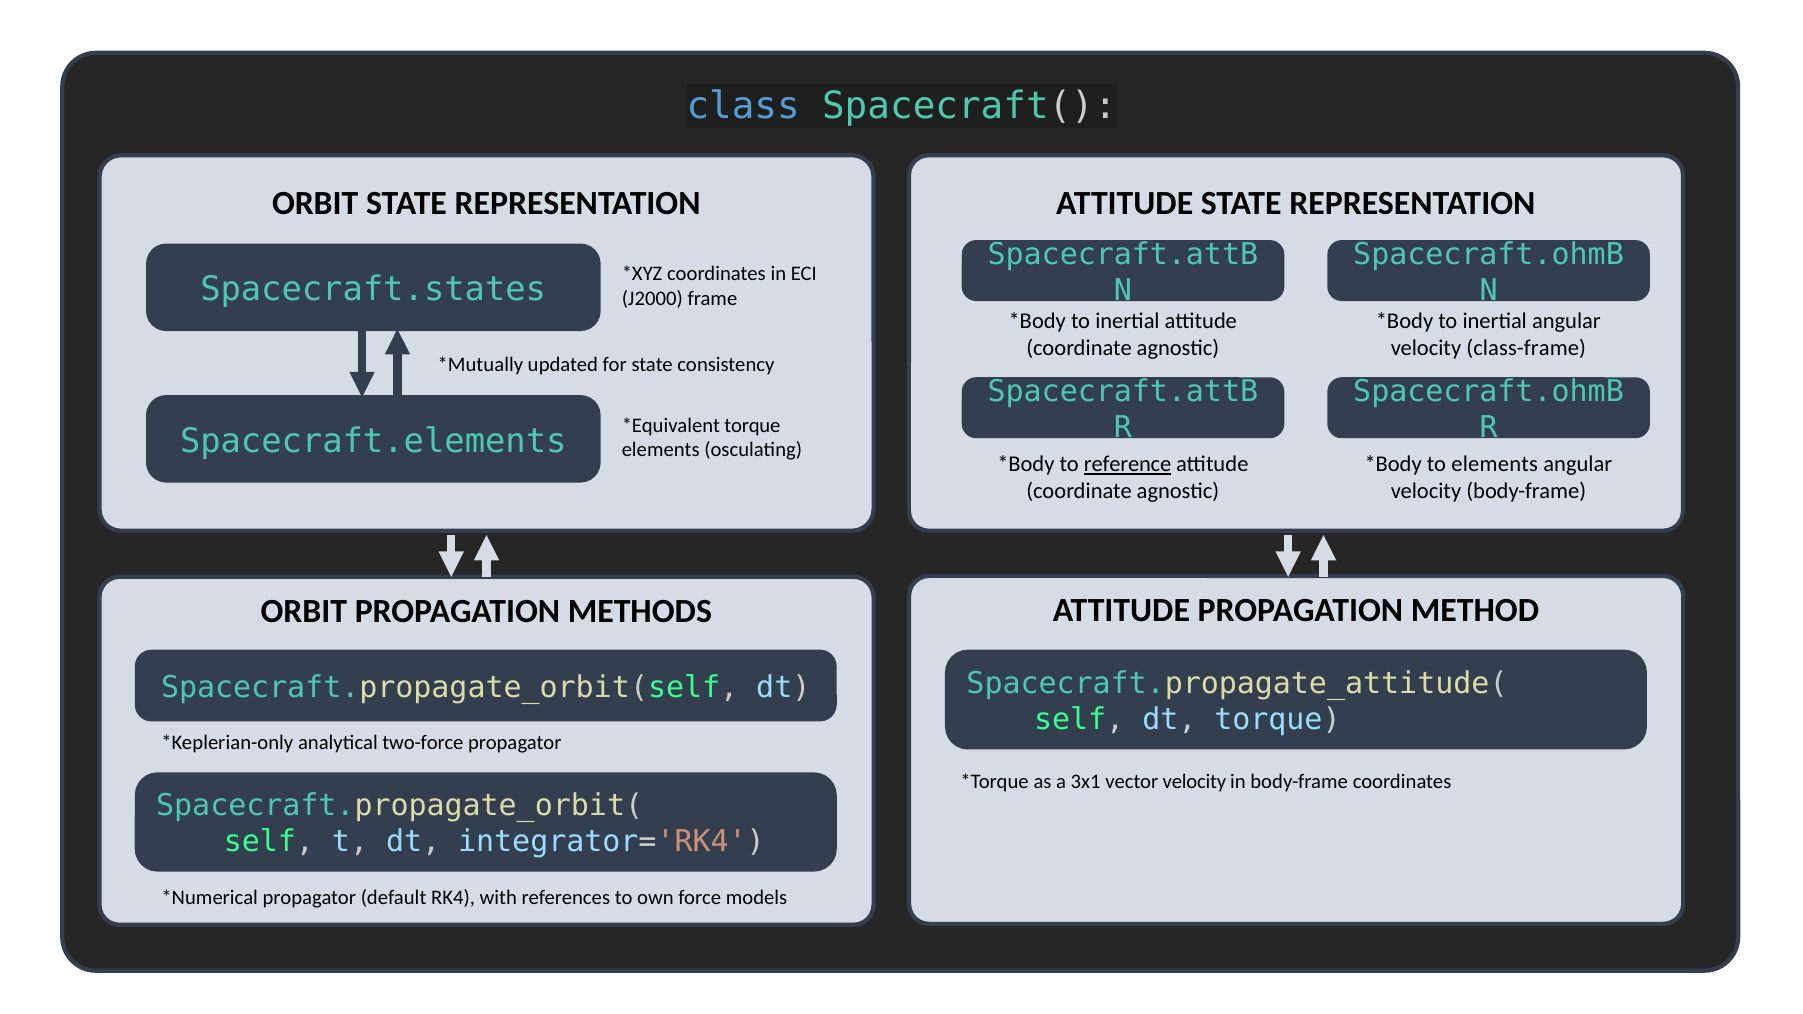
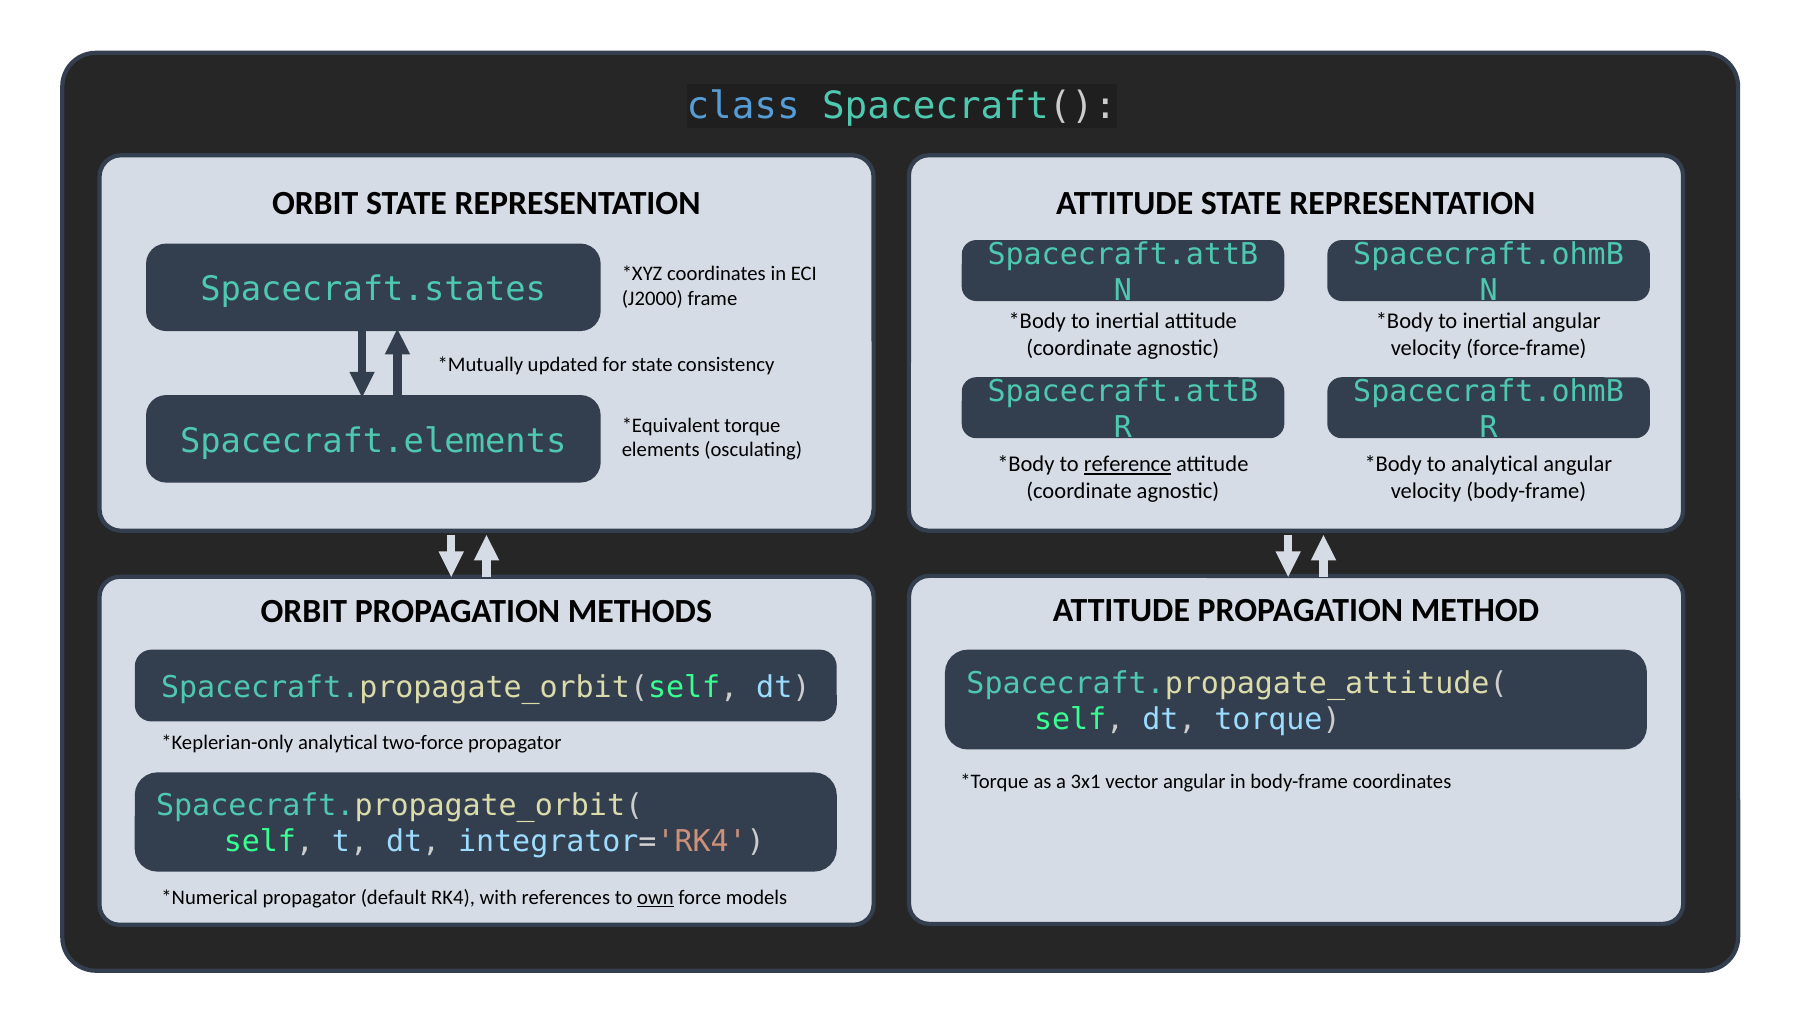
class-frame: class-frame -> force-frame
to elements: elements -> analytical
vector velocity: velocity -> angular
own underline: none -> present
